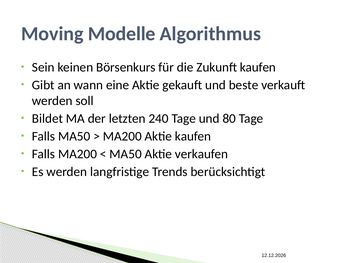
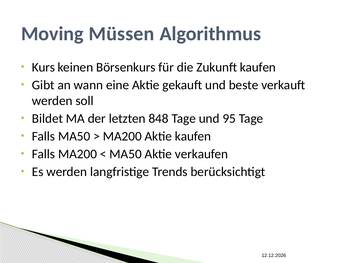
Modelle: Modelle -> Müssen
Sein: Sein -> Kurs
240: 240 -> 848
80: 80 -> 95
